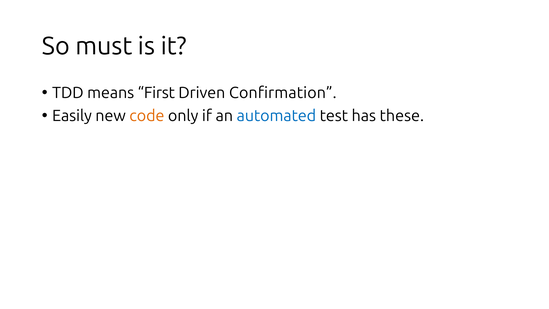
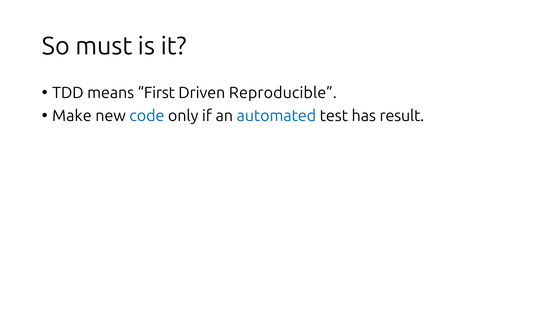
Confirmation: Confirmation -> Reproducible
Easily: Easily -> Make
code colour: orange -> blue
these: these -> result
